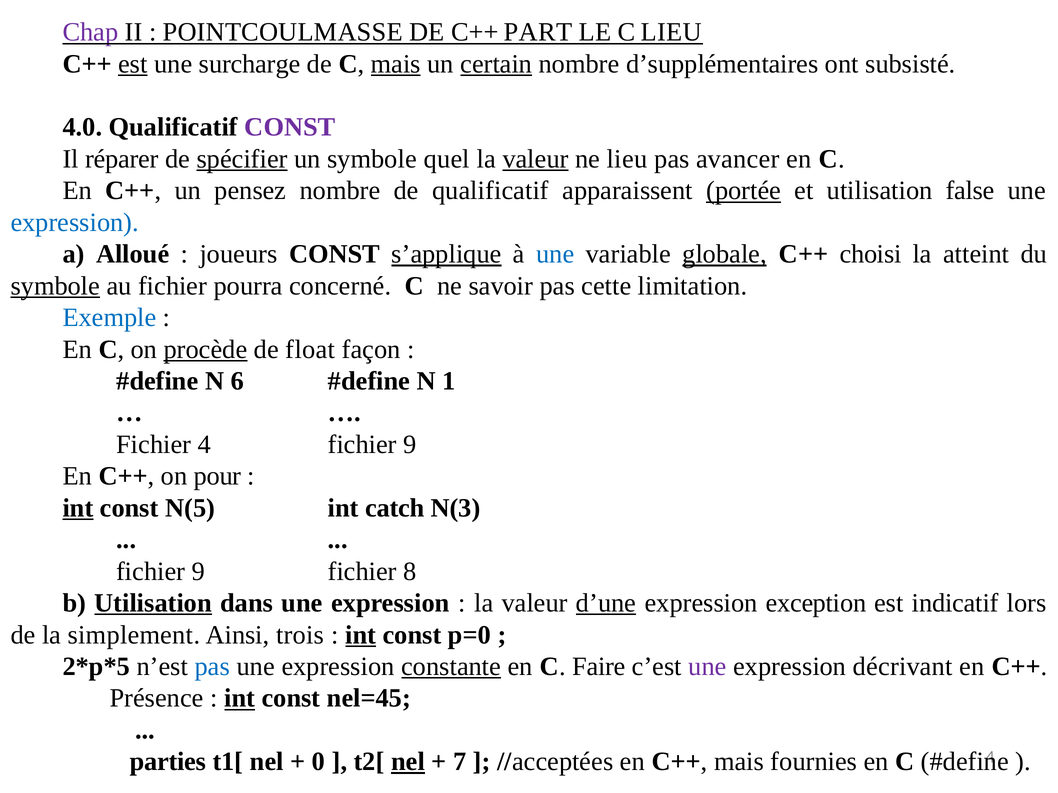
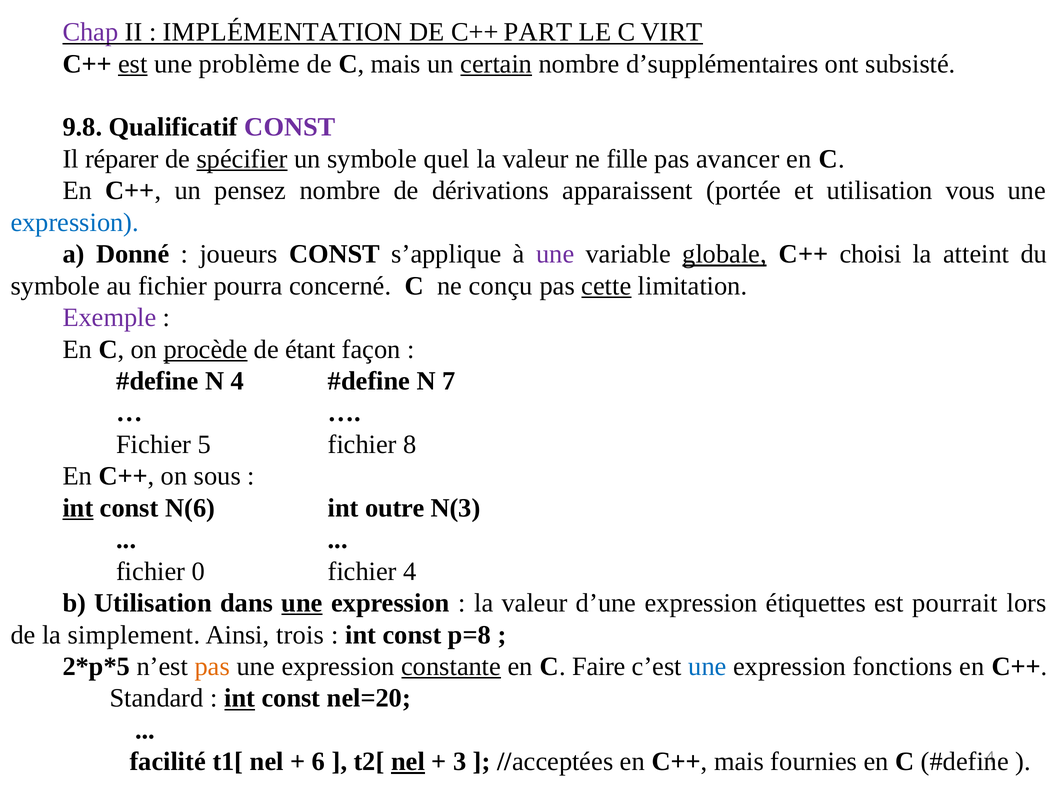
POINTCOULMASSE: POINTCOULMASSE -> IMPLÉMENTATION
C LIEU: LIEU -> VIRT
surcharge: surcharge -> problème
mais at (396, 64) underline: present -> none
4.0: 4.0 -> 9.8
valeur at (536, 159) underline: present -> none
ne lieu: lieu -> fille
de qualificatif: qualificatif -> dérivations
portée underline: present -> none
false: false -> vous
Alloué: Alloué -> Donné
s’applique underline: present -> none
une at (555, 254) colour: blue -> purple
symbole at (55, 286) underline: present -> none
savoir: savoir -> conçu
cette underline: none -> present
Exemple colour: blue -> purple
float: float -> étant
N 6: 6 -> 4
1: 1 -> 7
Fichier 4: 4 -> 5
9 at (410, 445): 9 -> 8
pour: pour -> sous
N(5: N(5 -> N(6
catch: catch -> outre
9 at (198, 572): 9 -> 0
fichier 8: 8 -> 4
Utilisation at (153, 603) underline: present -> none
une at (302, 603) underline: none -> present
d’une underline: present -> none
exception: exception -> étiquettes
indicatif: indicatif -> pourrait
int at (361, 635) underline: present -> none
p=0: p=0 -> p=8
pas at (212, 667) colour: blue -> orange
une at (708, 667) colour: purple -> blue
décrivant: décrivant -> fonctions
Présence: Présence -> Standard
nel=45: nel=45 -> nel=20
parties: parties -> facilité
0: 0 -> 6
7: 7 -> 3
